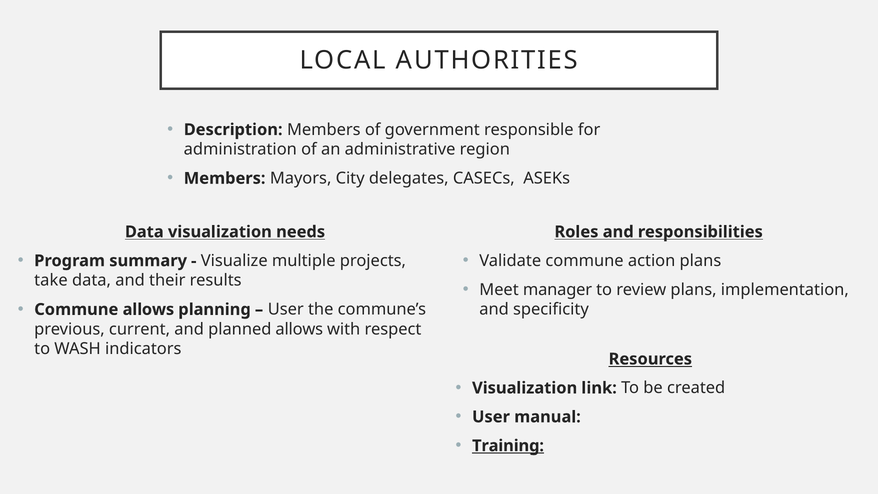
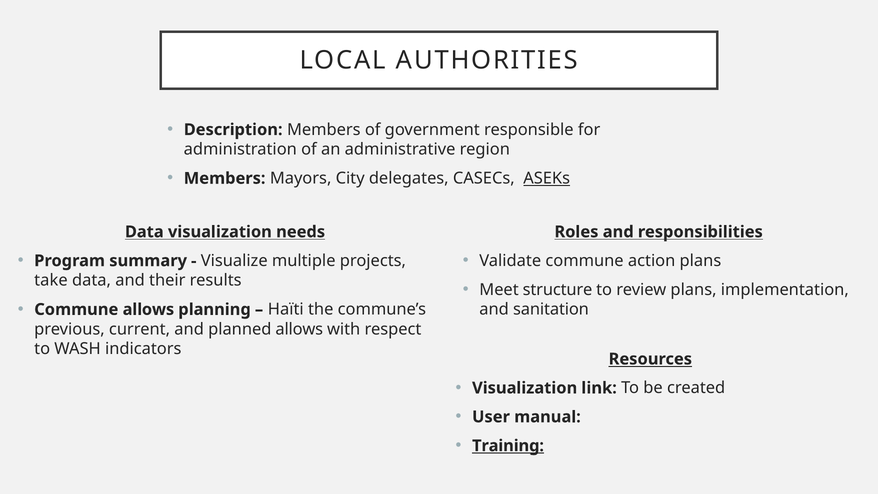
ASEKs underline: none -> present
manager: manager -> structure
User at (286, 309): User -> Haïti
specificity: specificity -> sanitation
